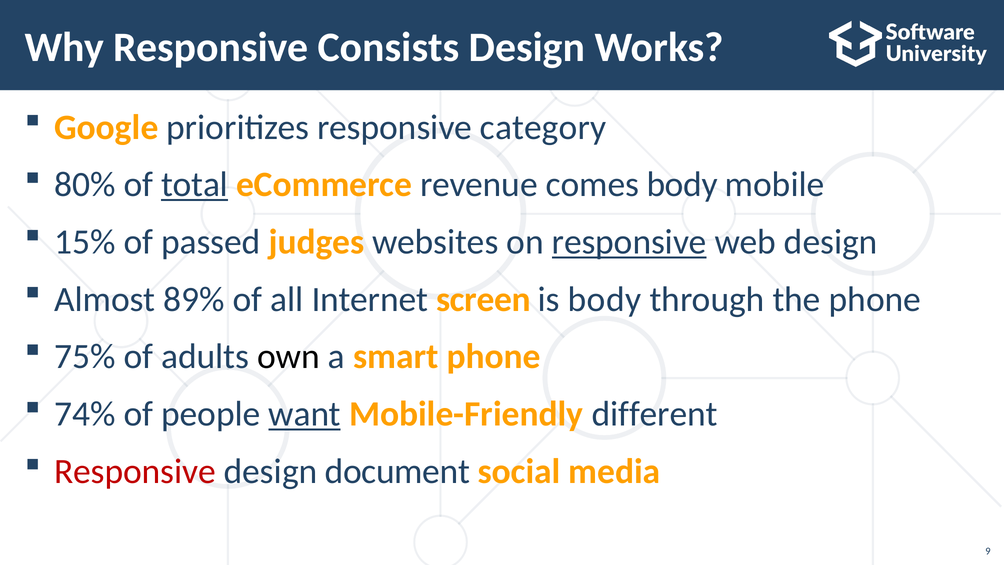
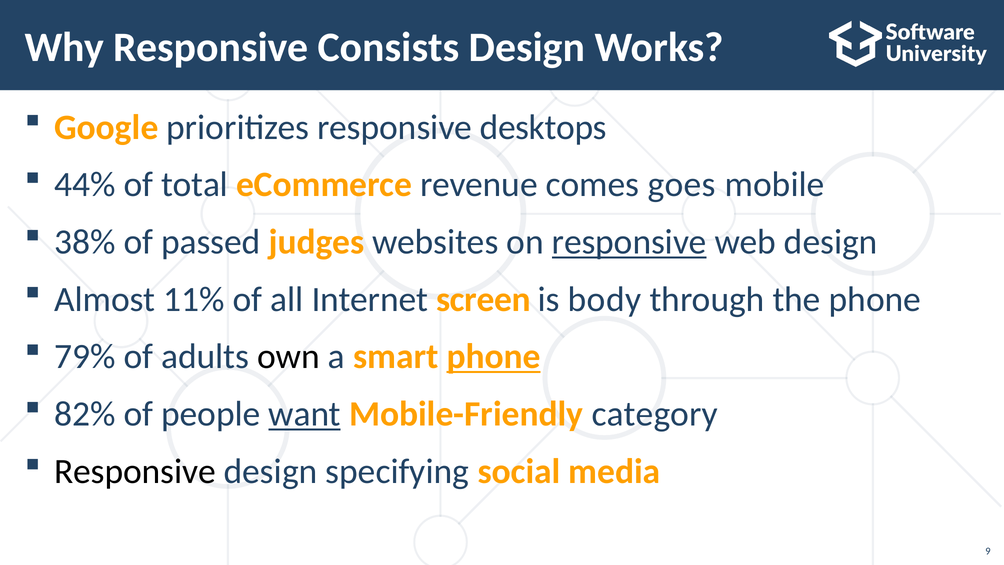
category: category -> desktops
80%: 80% -> 44%
total underline: present -> none
comes body: body -> goes
15%: 15% -> 38%
89%: 89% -> 11%
75%: 75% -> 79%
phone at (494, 357) underline: none -> present
74%: 74% -> 82%
different: different -> category
Responsive at (135, 471) colour: red -> black
document: document -> specifying
